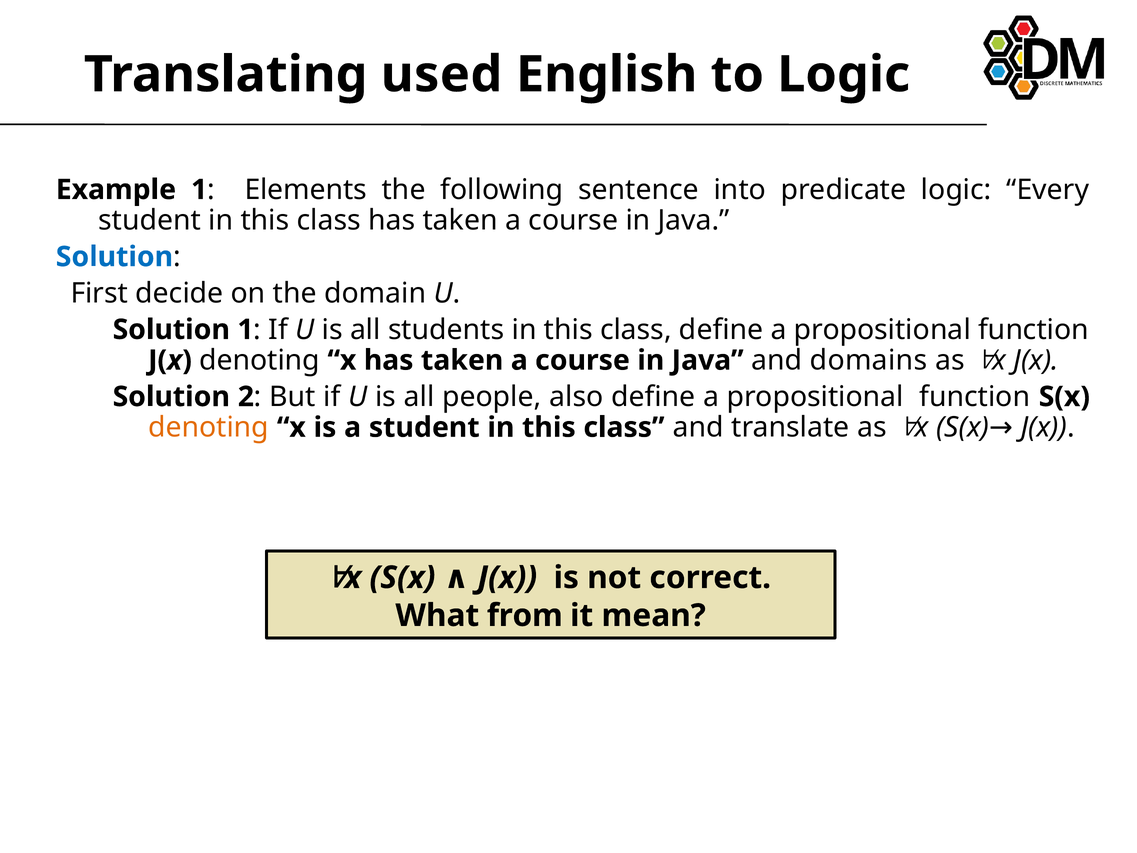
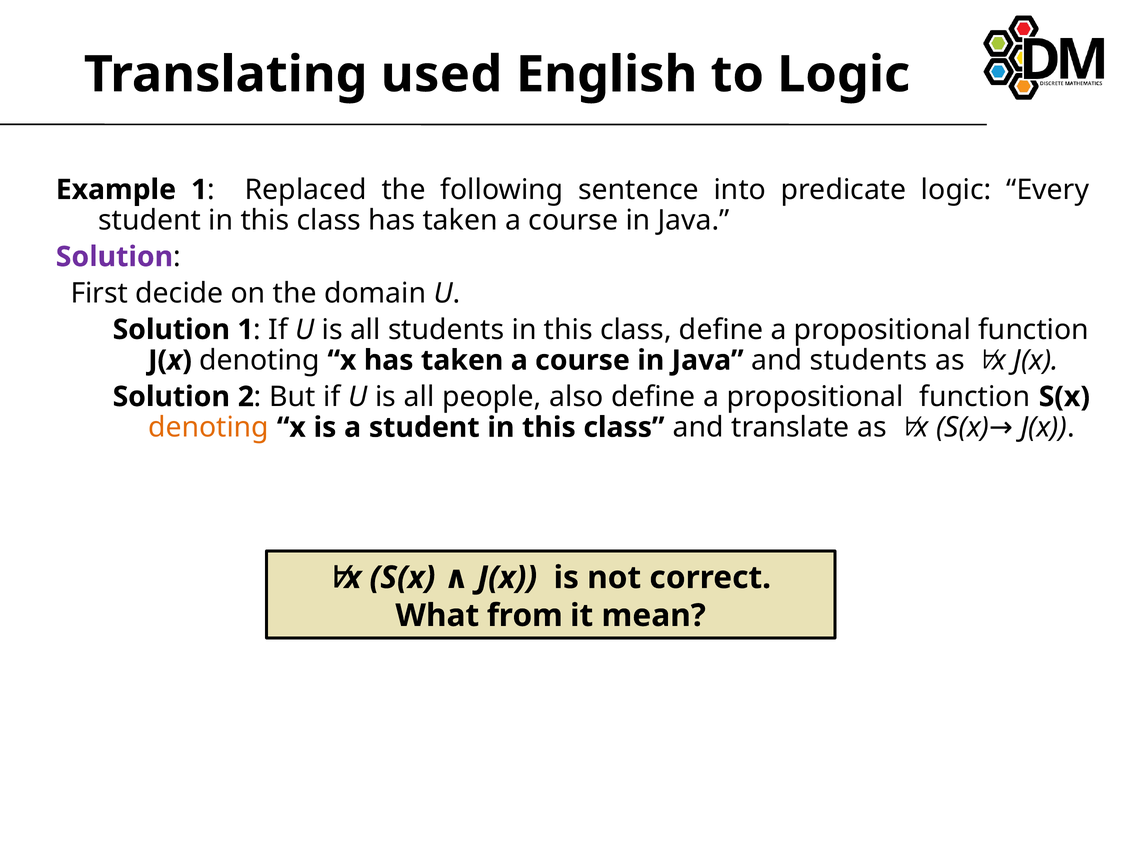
Elements: Elements -> Replaced
Solution at (114, 257) colour: blue -> purple
and domains: domains -> students
